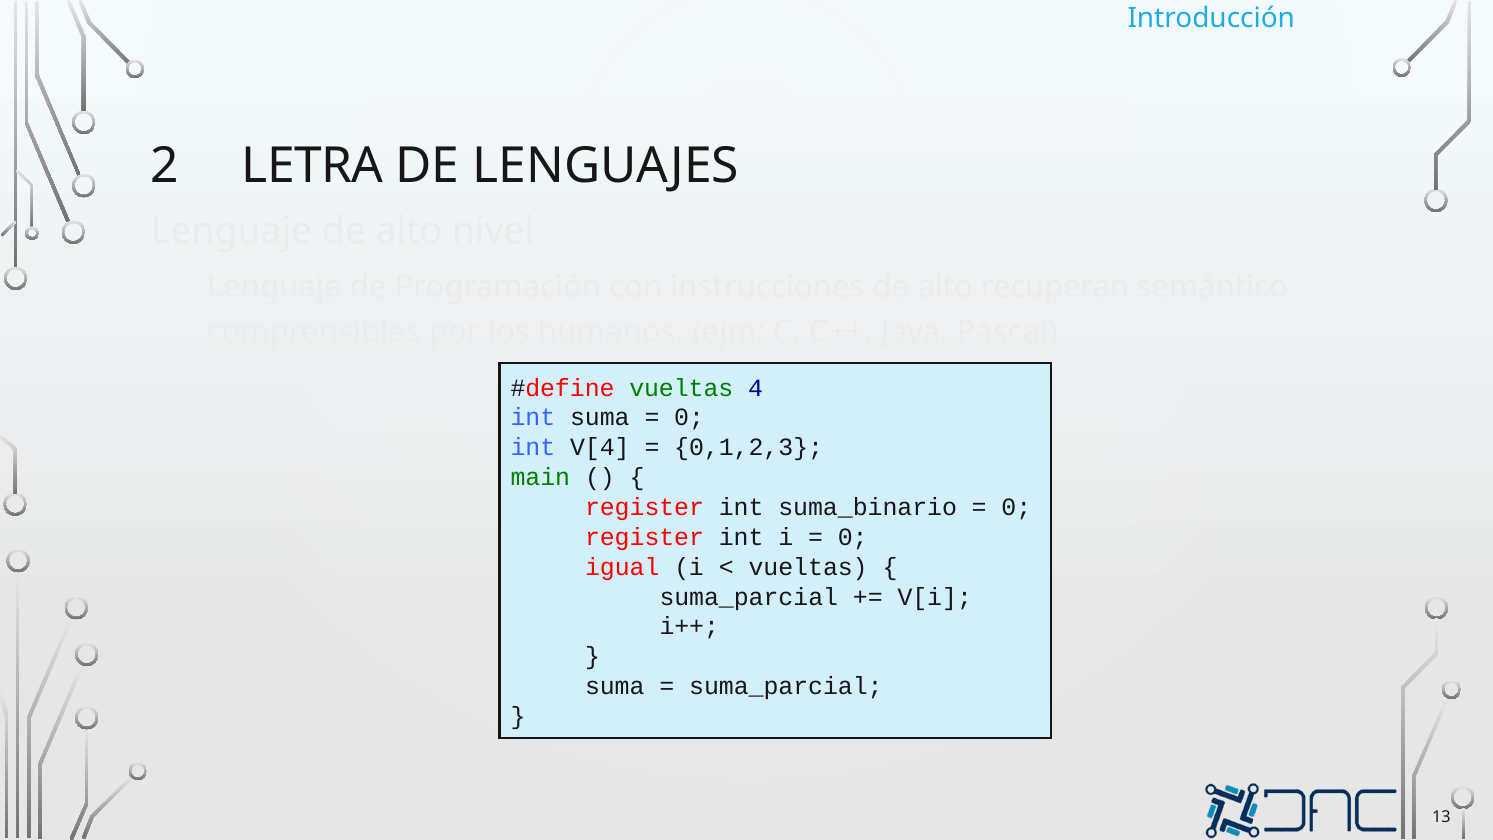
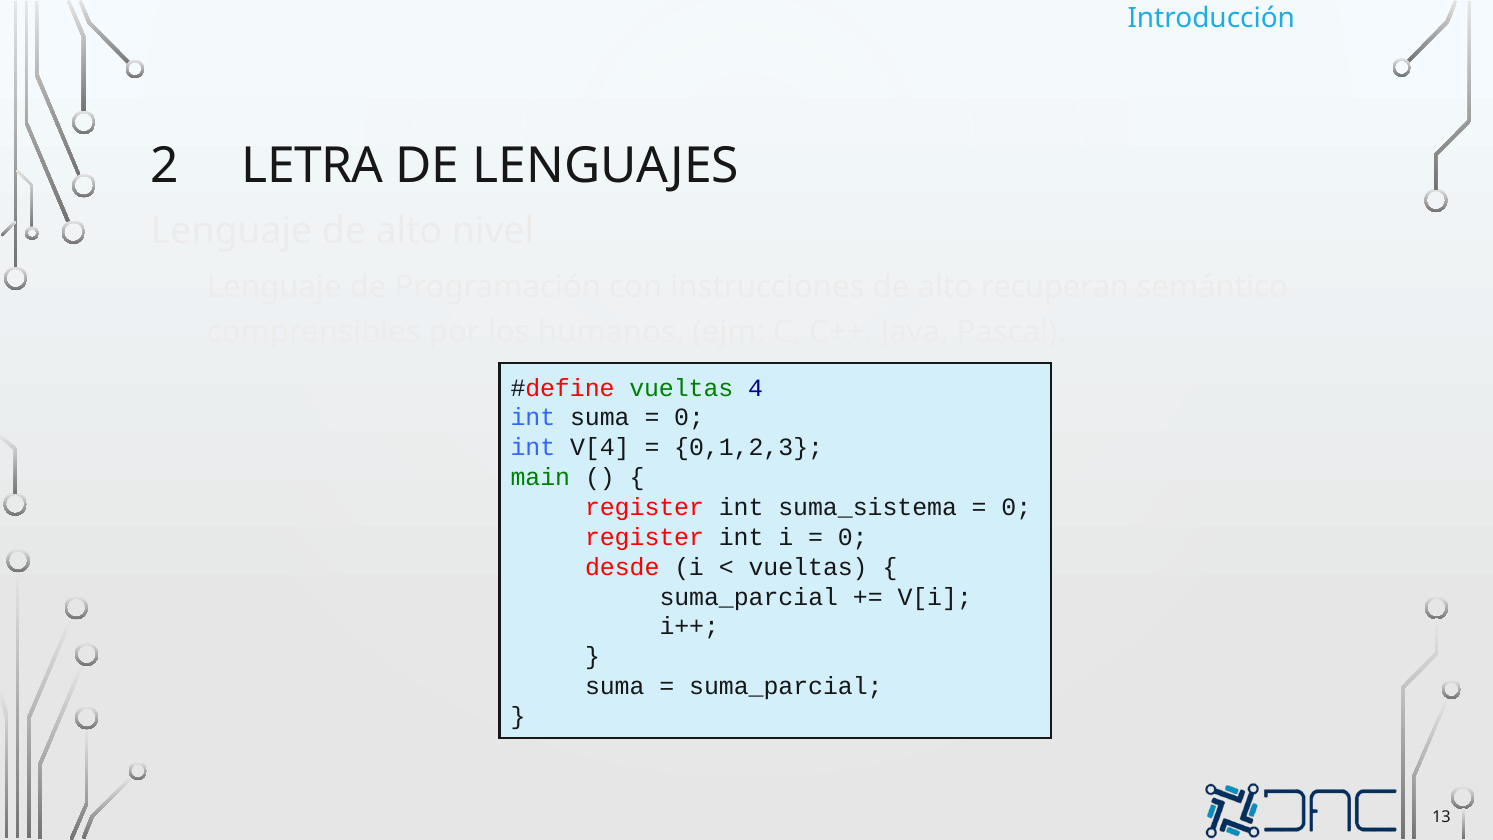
suma_binario: suma_binario -> suma_sistema
igual: igual -> desde
